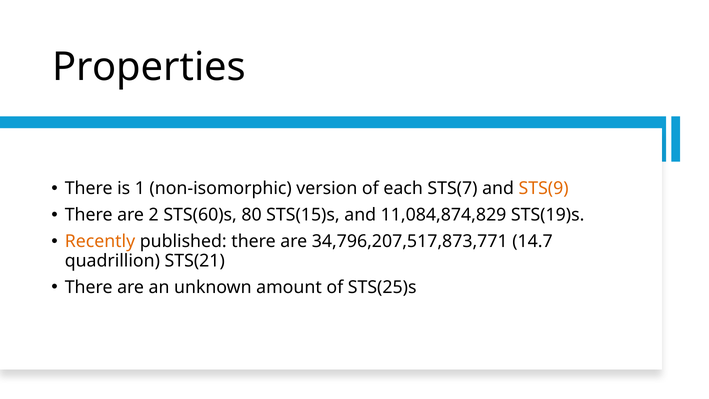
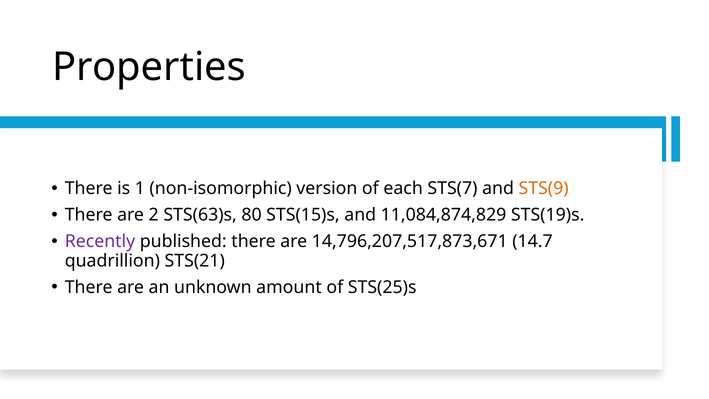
STS(60)s: STS(60)s -> STS(63)s
Recently colour: orange -> purple
34,796,207,517,873,771: 34,796,207,517,873,771 -> 14,796,207,517,873,671
